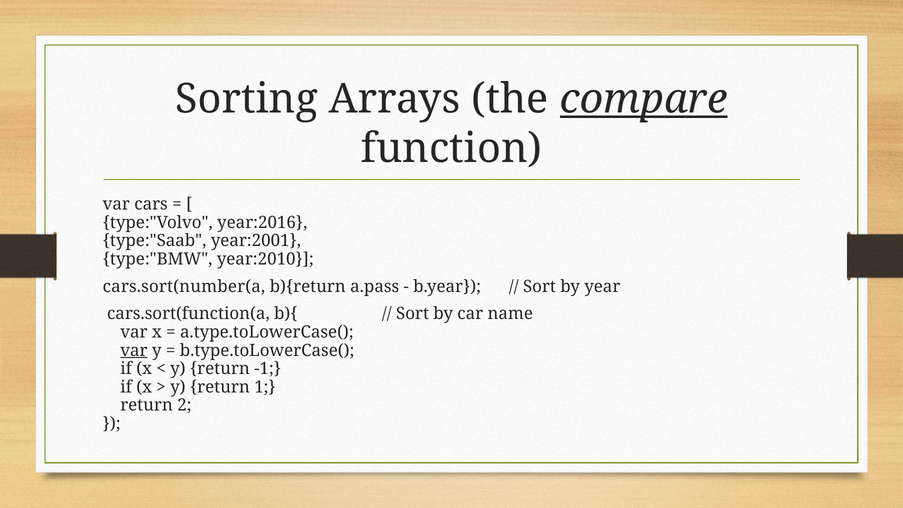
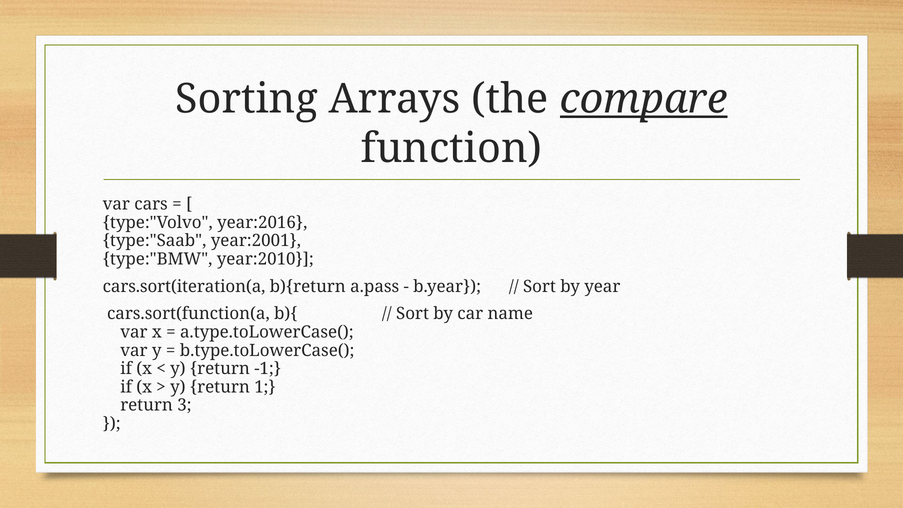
cars.sort(number(a: cars.sort(number(a -> cars.sort(iteration(a
var at (134, 350) underline: present -> none
2: 2 -> 3
